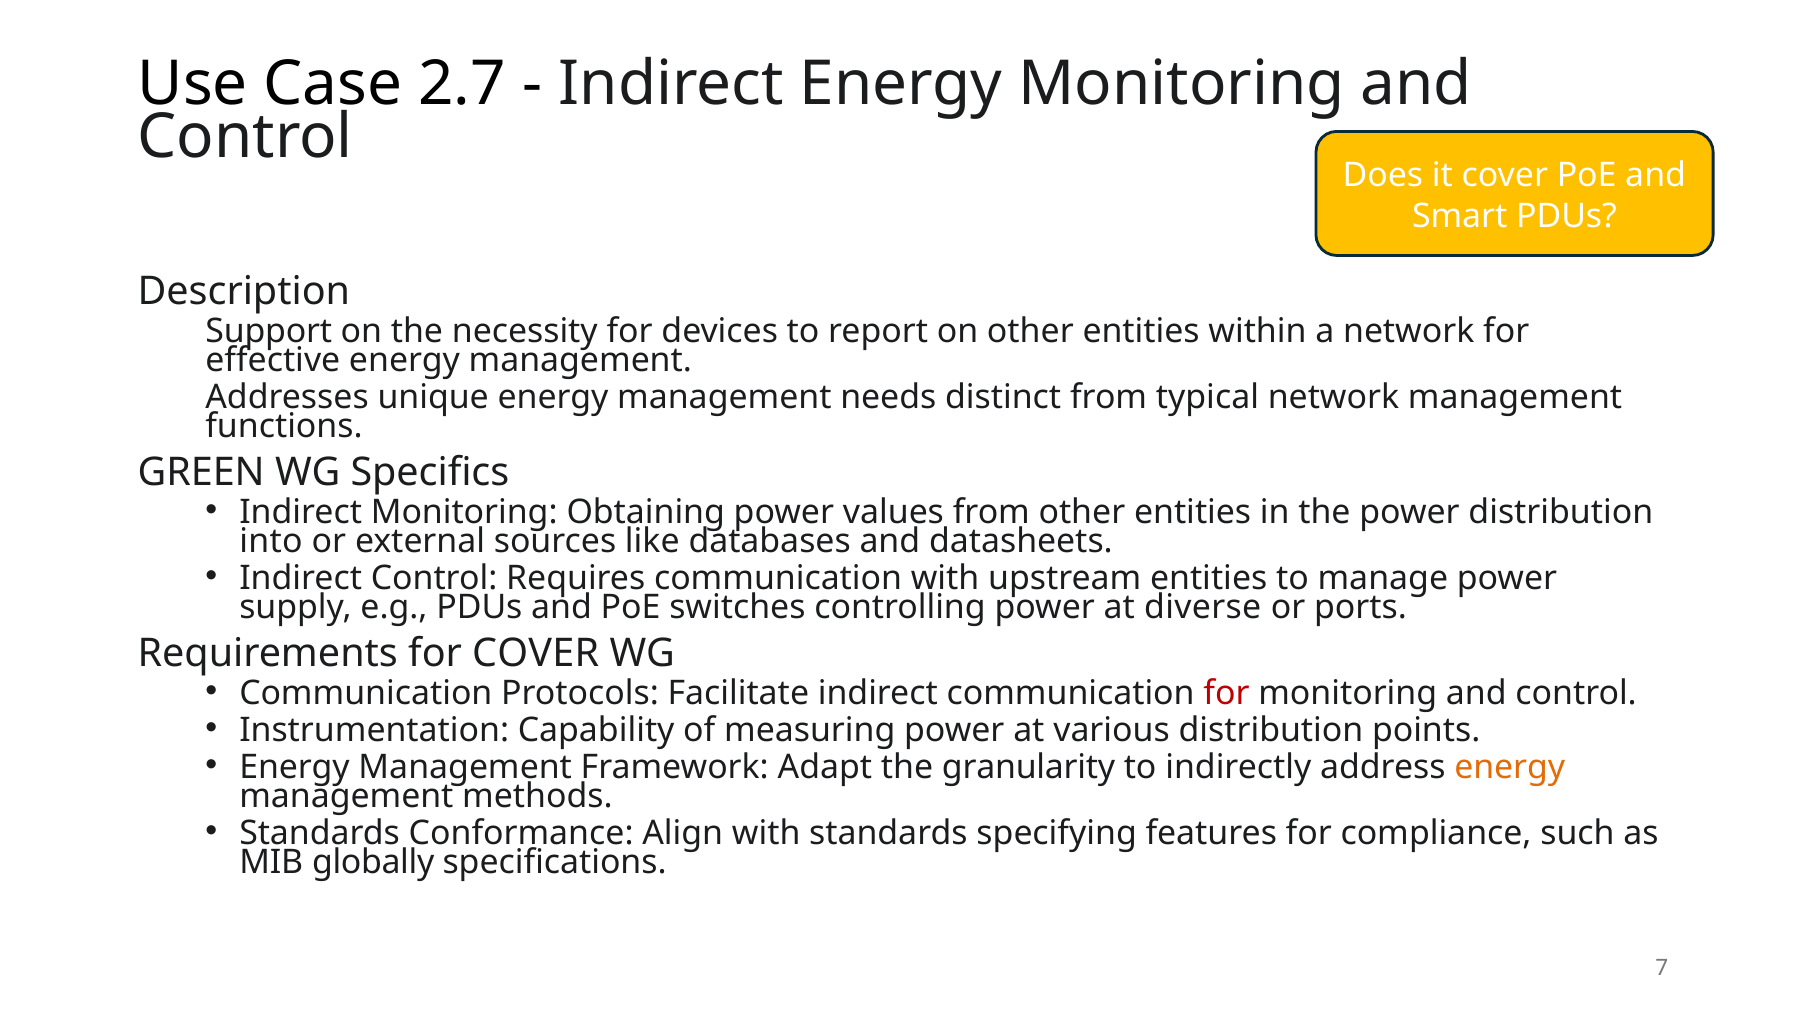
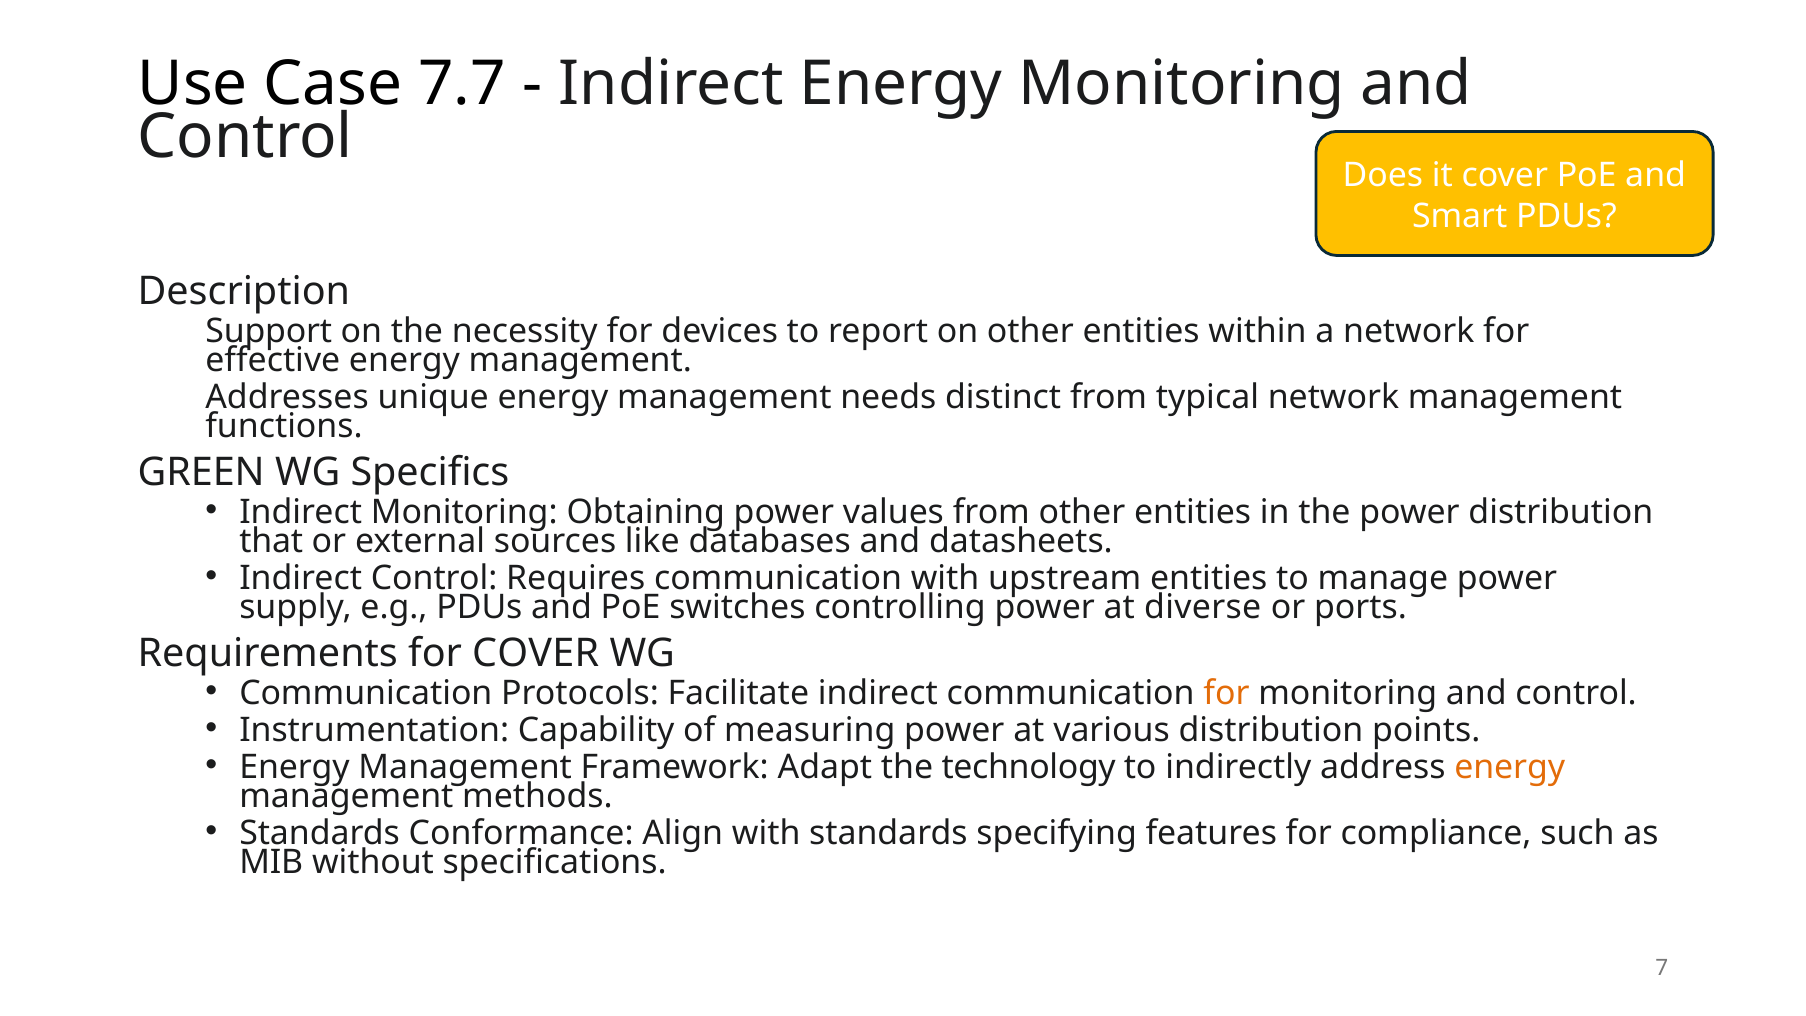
2.7: 2.7 -> 7.7
into: into -> that
for at (1226, 693) colour: red -> orange
granularity: granularity -> technology
globally: globally -> without
